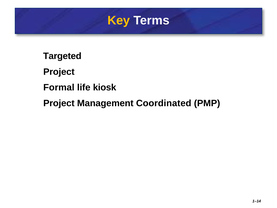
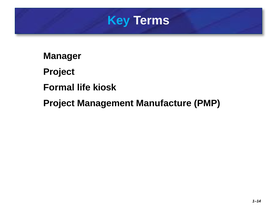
Key colour: yellow -> light blue
Targeted: Targeted -> Manager
Coordinated: Coordinated -> Manufacture
